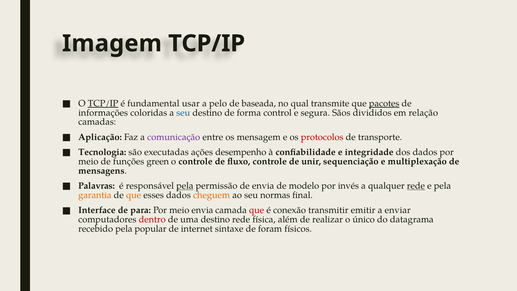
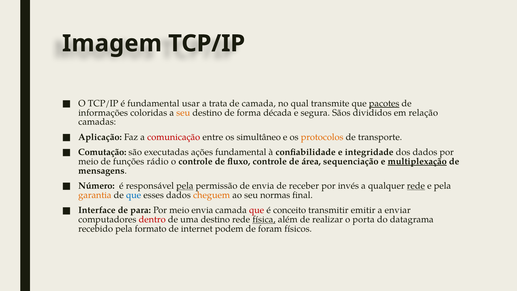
TCP/IP at (103, 103) underline: present -> none
pelo: pelo -> trata
de baseada: baseada -> camada
seu at (183, 113) colour: blue -> orange
control: control -> década
comunicação colour: purple -> red
mensagem: mensagem -> simultâneo
protocolos colour: red -> orange
Tecnologia: Tecnologia -> Comutação
ações desempenho: desempenho -> fundamental
green: green -> rádio
unir: unir -> área
multiplexação underline: none -> present
Palavras: Palavras -> Número
modelo: modelo -> receber
que at (134, 195) colour: orange -> blue
conexão: conexão -> conceito
física underline: none -> present
único: único -> porta
popular: popular -> formato
sintaxe: sintaxe -> podem
